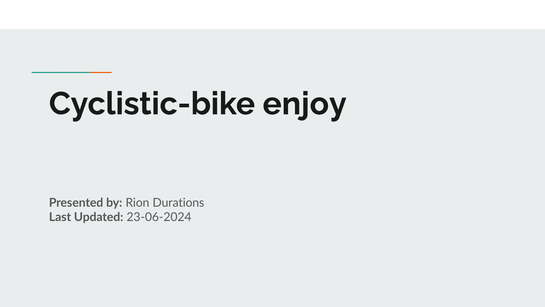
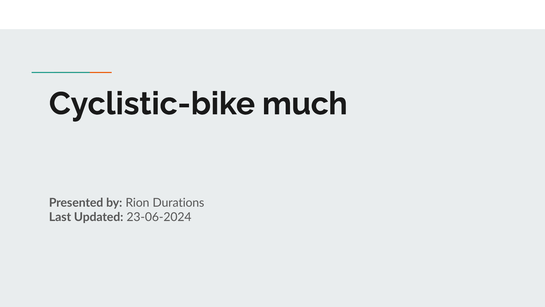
enjoy: enjoy -> much
